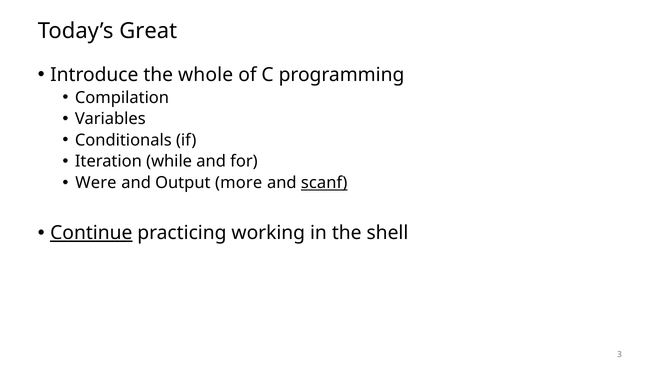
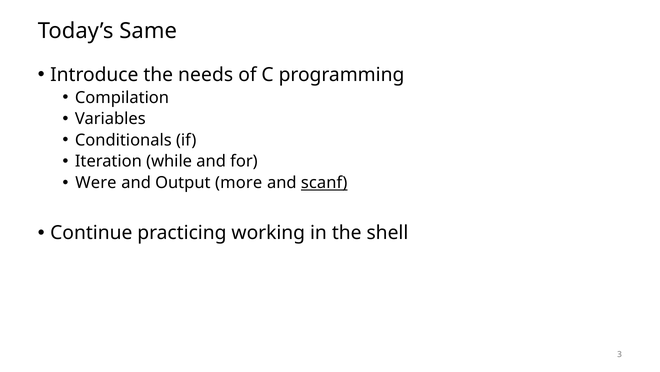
Great: Great -> Same
whole: whole -> needs
Continue underline: present -> none
